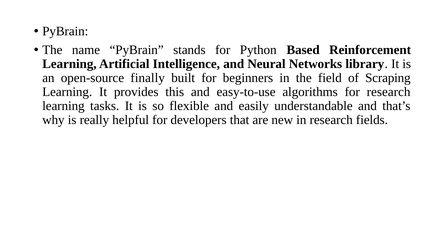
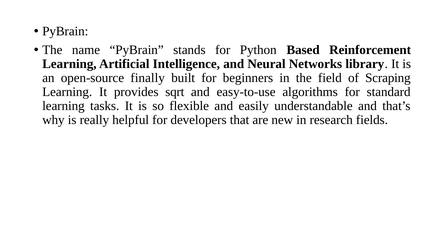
this: this -> sqrt
for research: research -> standard
